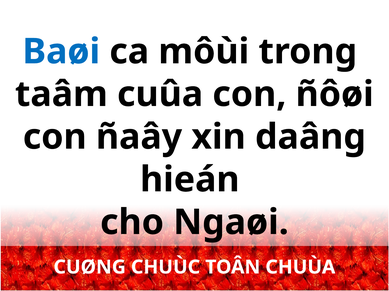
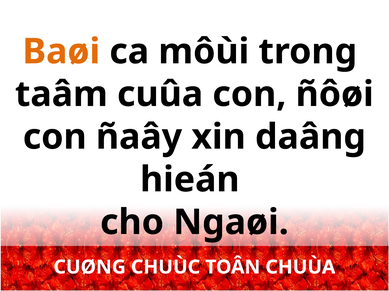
Baøi colour: blue -> orange
